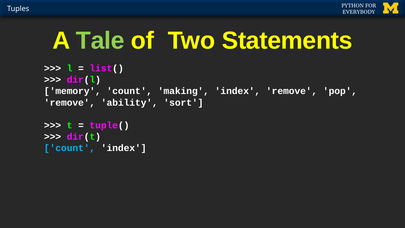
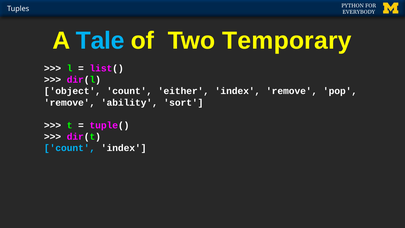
Tale colour: light green -> light blue
Statements: Statements -> Temporary
memory: memory -> object
making: making -> either
